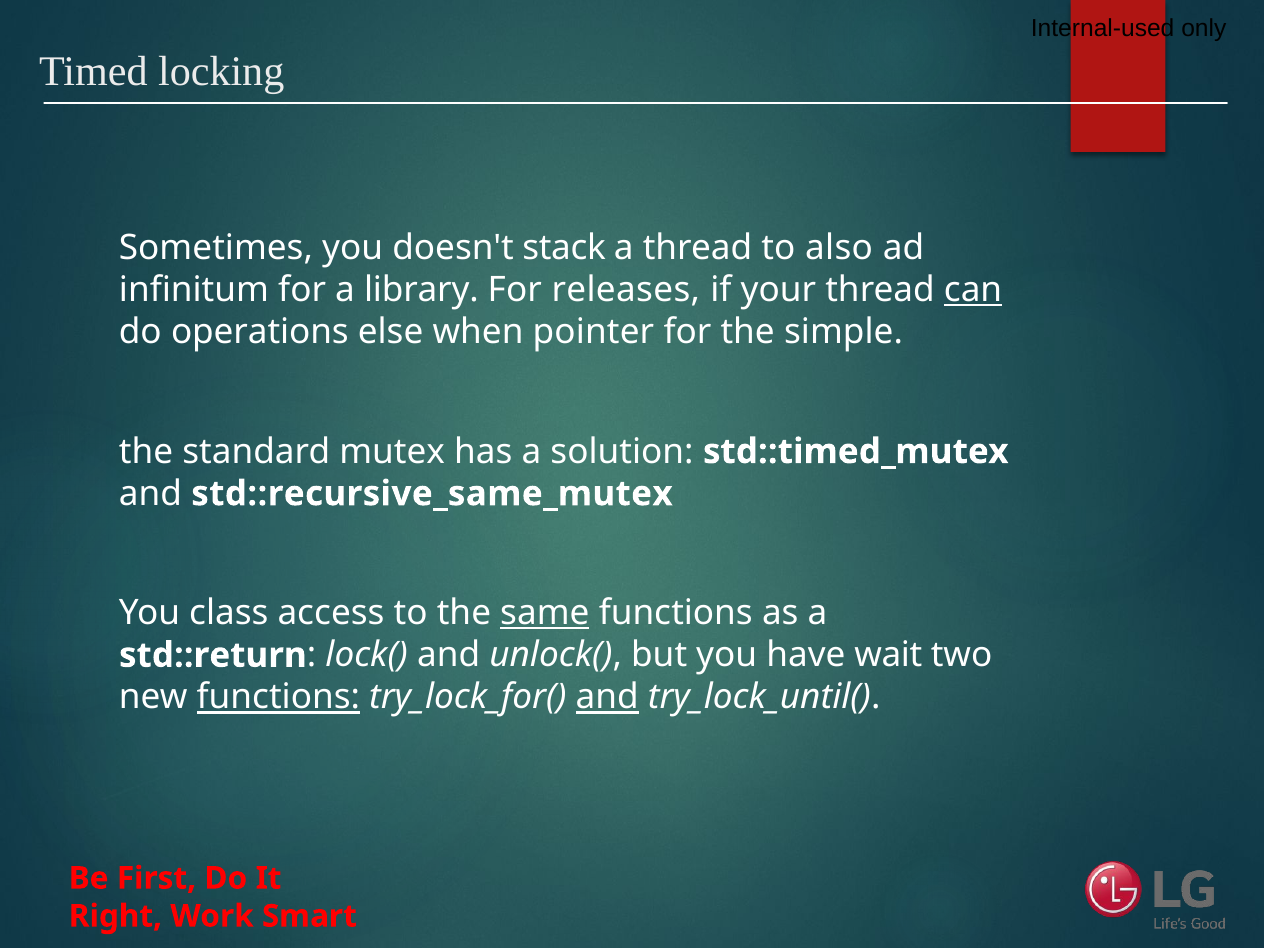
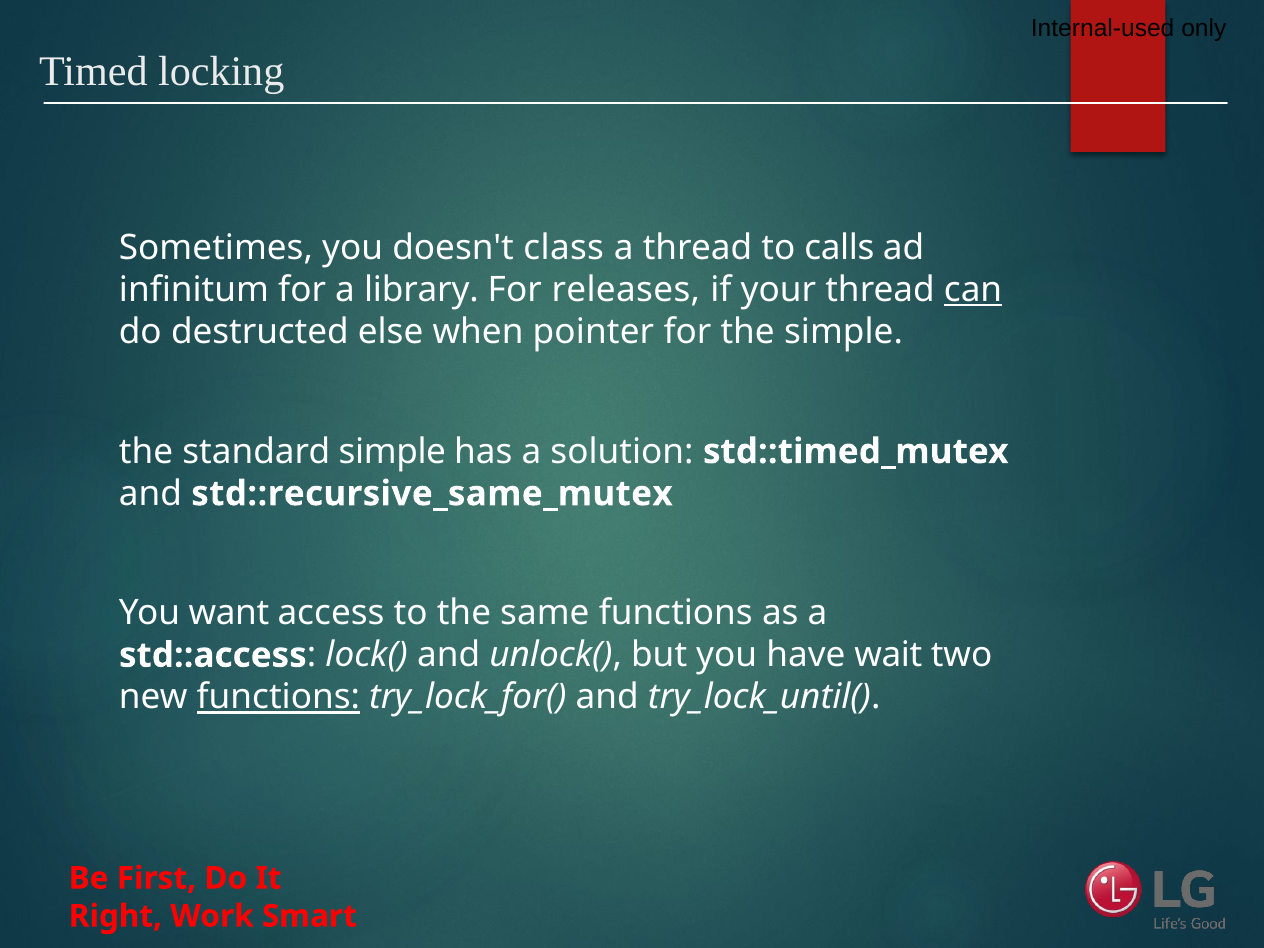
stack: stack -> class
also: also -> calls
operations: operations -> destructed
standard mutex: mutex -> simple
class: class -> want
same underline: present -> none
std::return: std::return -> std::access
and at (607, 697) underline: present -> none
